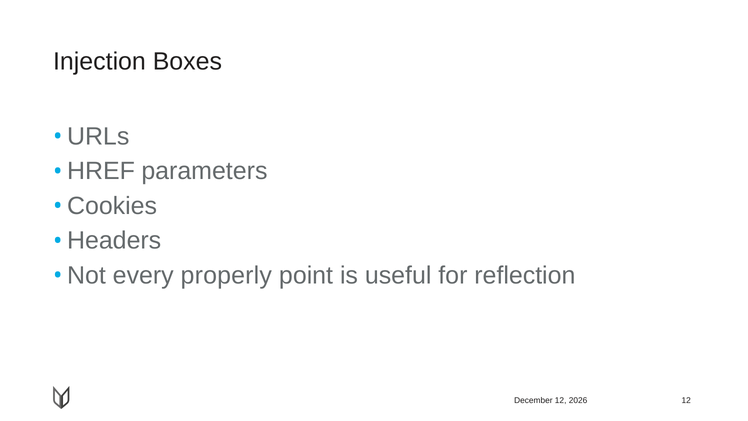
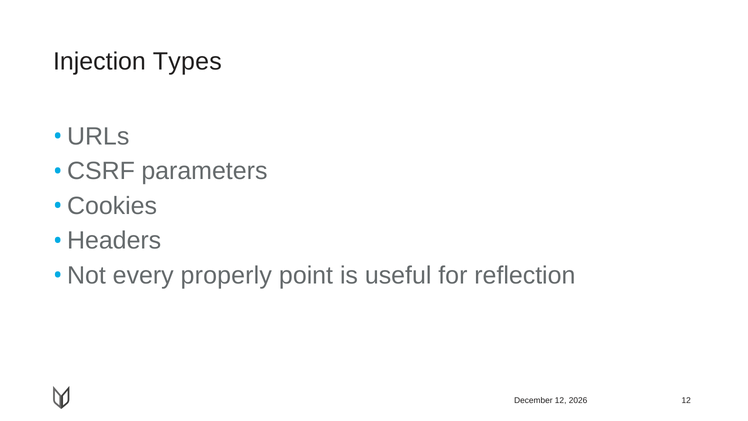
Boxes: Boxes -> Types
HREF: HREF -> CSRF
